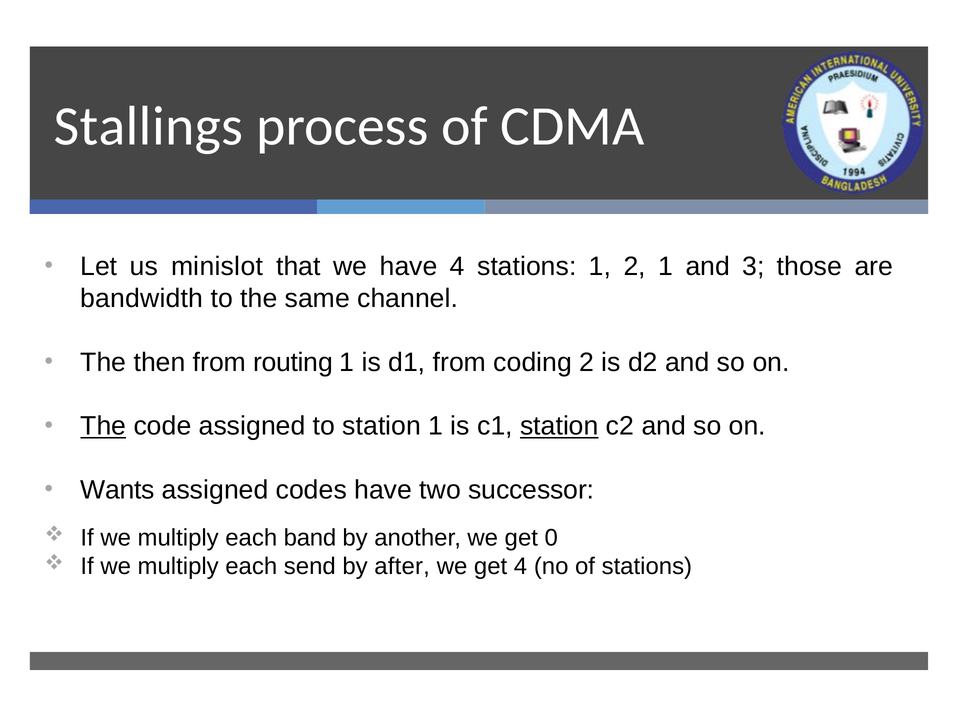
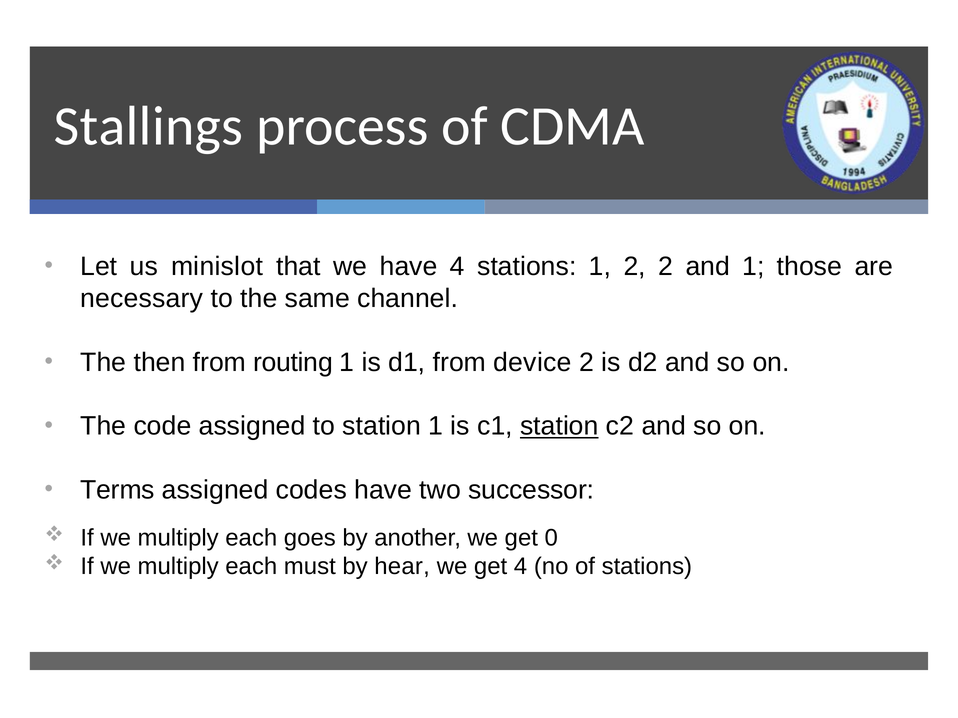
2 1: 1 -> 2
and 3: 3 -> 1
bandwidth: bandwidth -> necessary
coding: coding -> device
The at (103, 426) underline: present -> none
Wants: Wants -> Terms
band: band -> goes
send: send -> must
after: after -> hear
